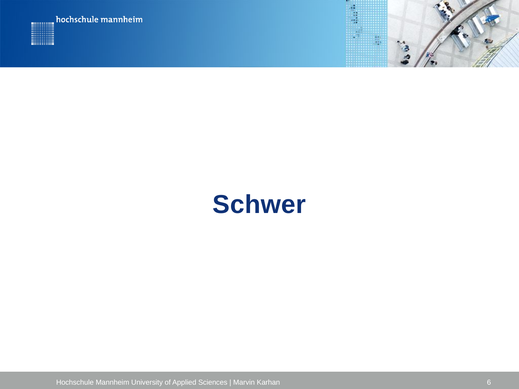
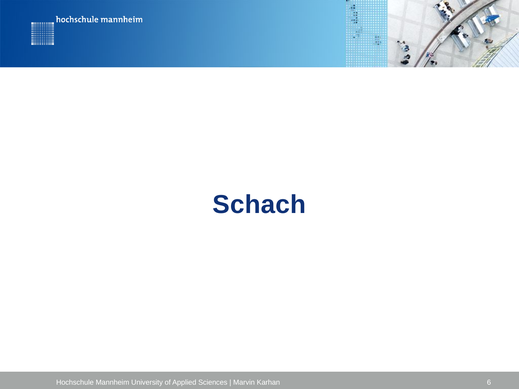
Schwer: Schwer -> Schach
